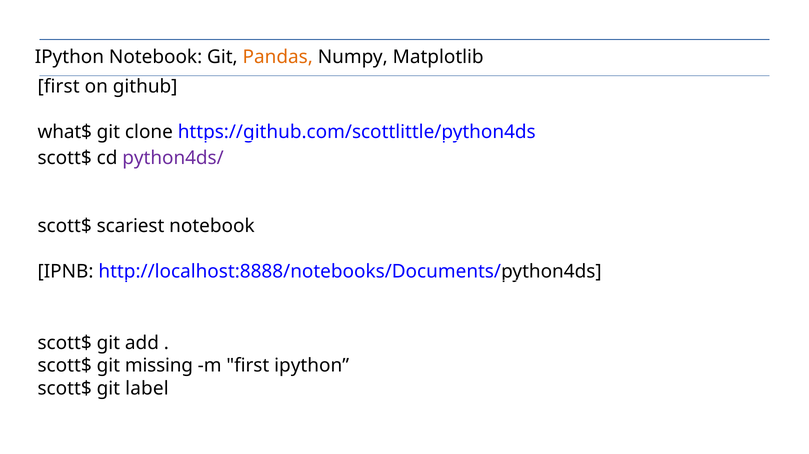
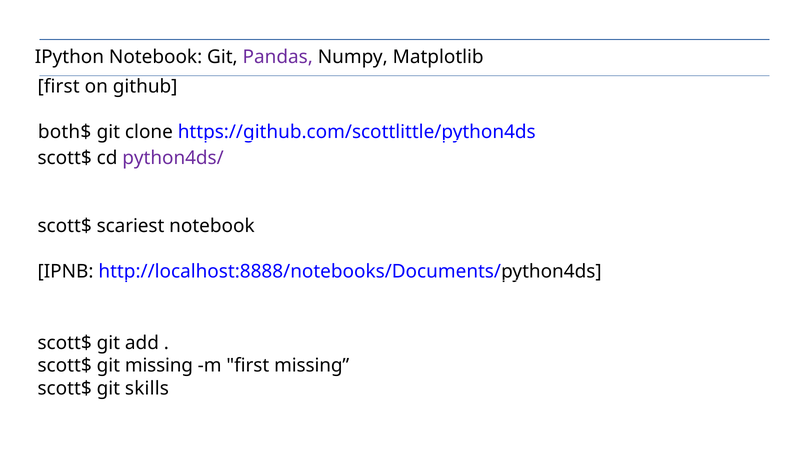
Pandas colour: orange -> purple
what$: what$ -> both$
first ipython: ipython -> missing
label: label -> skills
